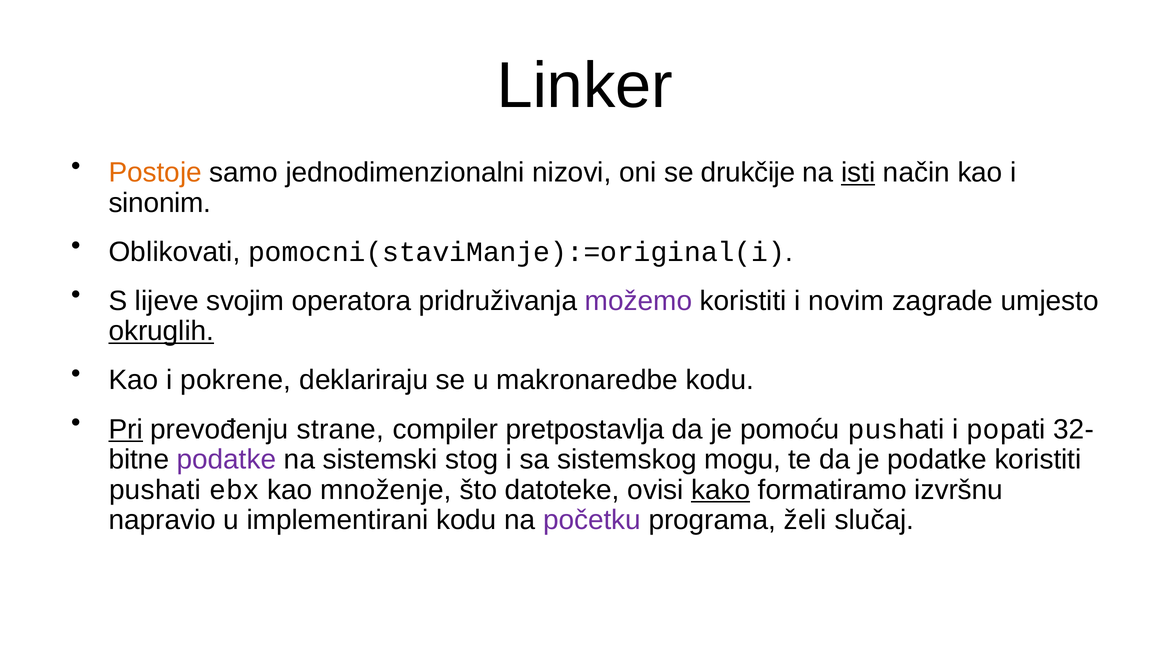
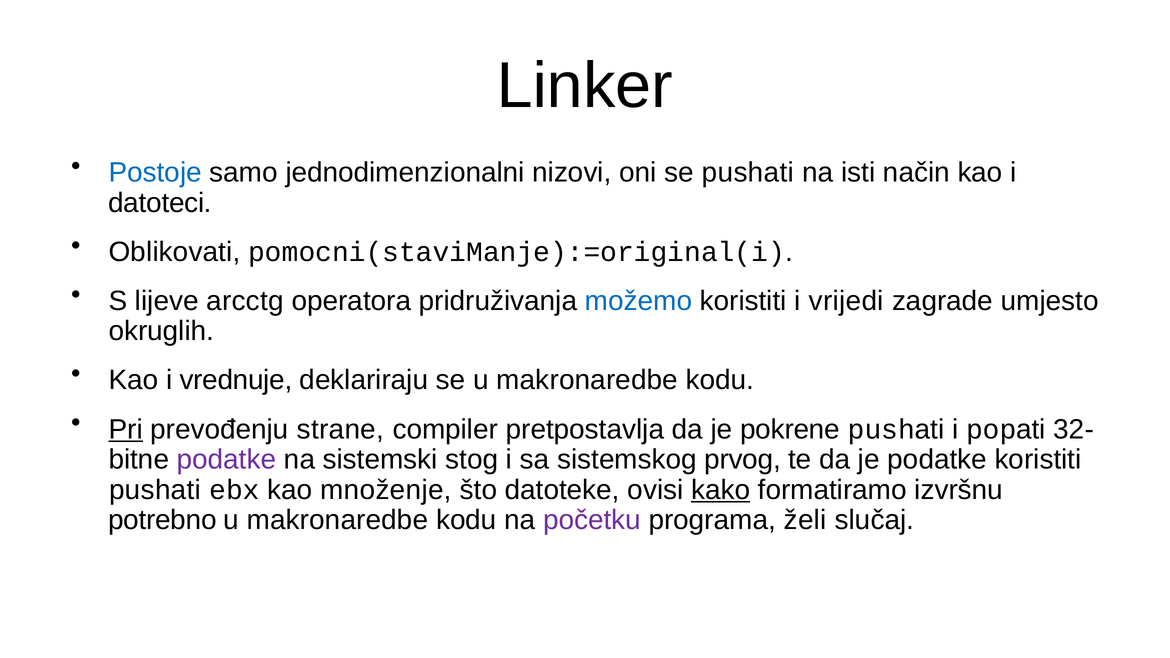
Postoje colour: orange -> blue
se drukčije: drukčije -> pushati
isti underline: present -> none
sinonim: sinonim -> datoteci
svojim: svojim -> arcctg
možemo colour: purple -> blue
novim: novim -> vrijedi
okruglih underline: present -> none
pokrene: pokrene -> vrednuje
pomoću: pomoću -> pokrene
mogu: mogu -> prvog
napravio: napravio -> potrebno
implementirani at (337, 520): implementirani -> makronaredbe
